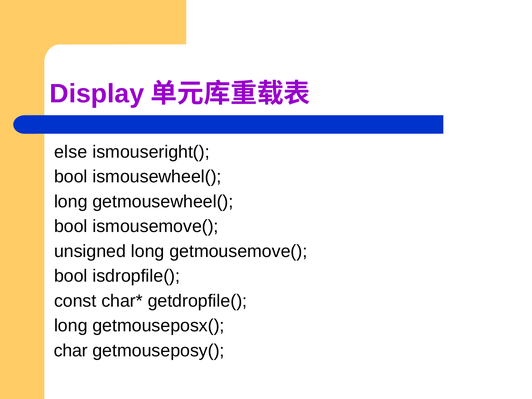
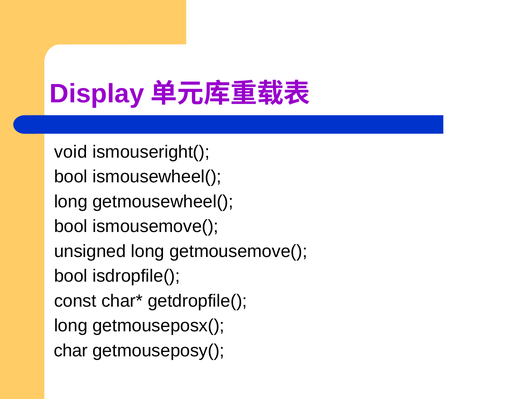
else: else -> void
